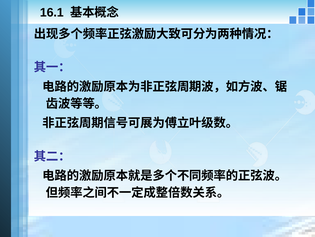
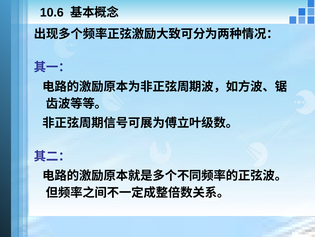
16.1: 16.1 -> 10.6
